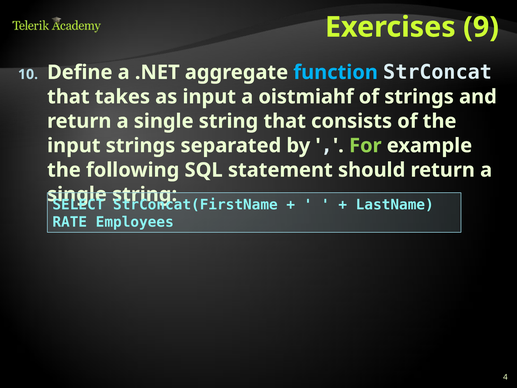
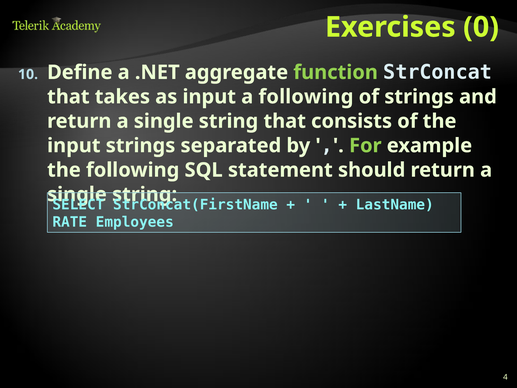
9: 9 -> 0
function colour: light blue -> light green
a oistmiahf: oistmiahf -> following
